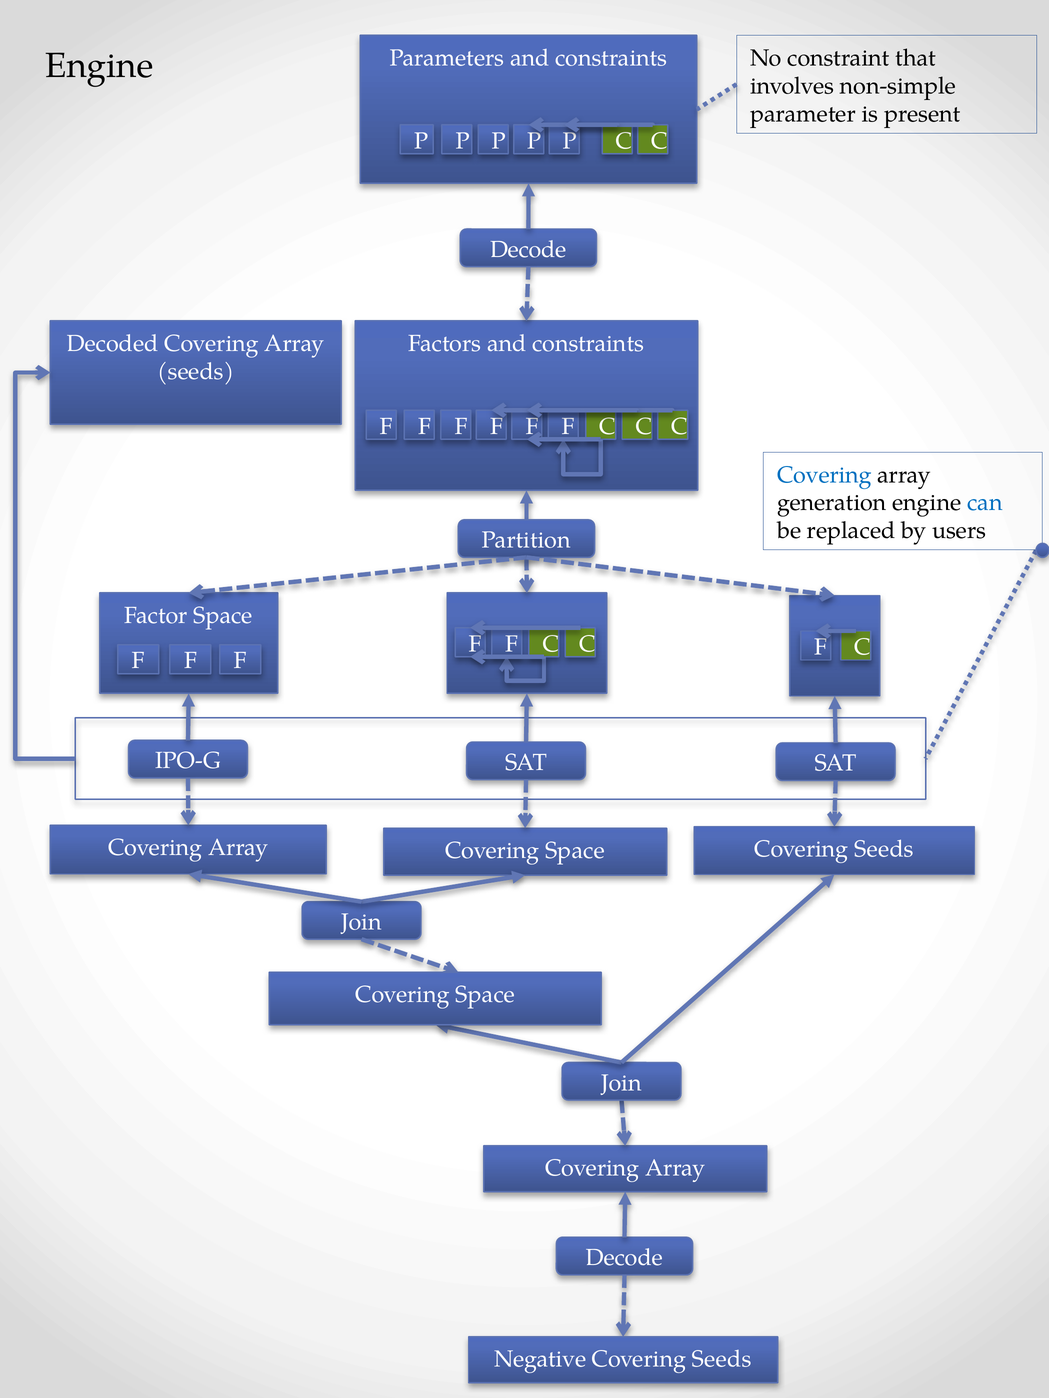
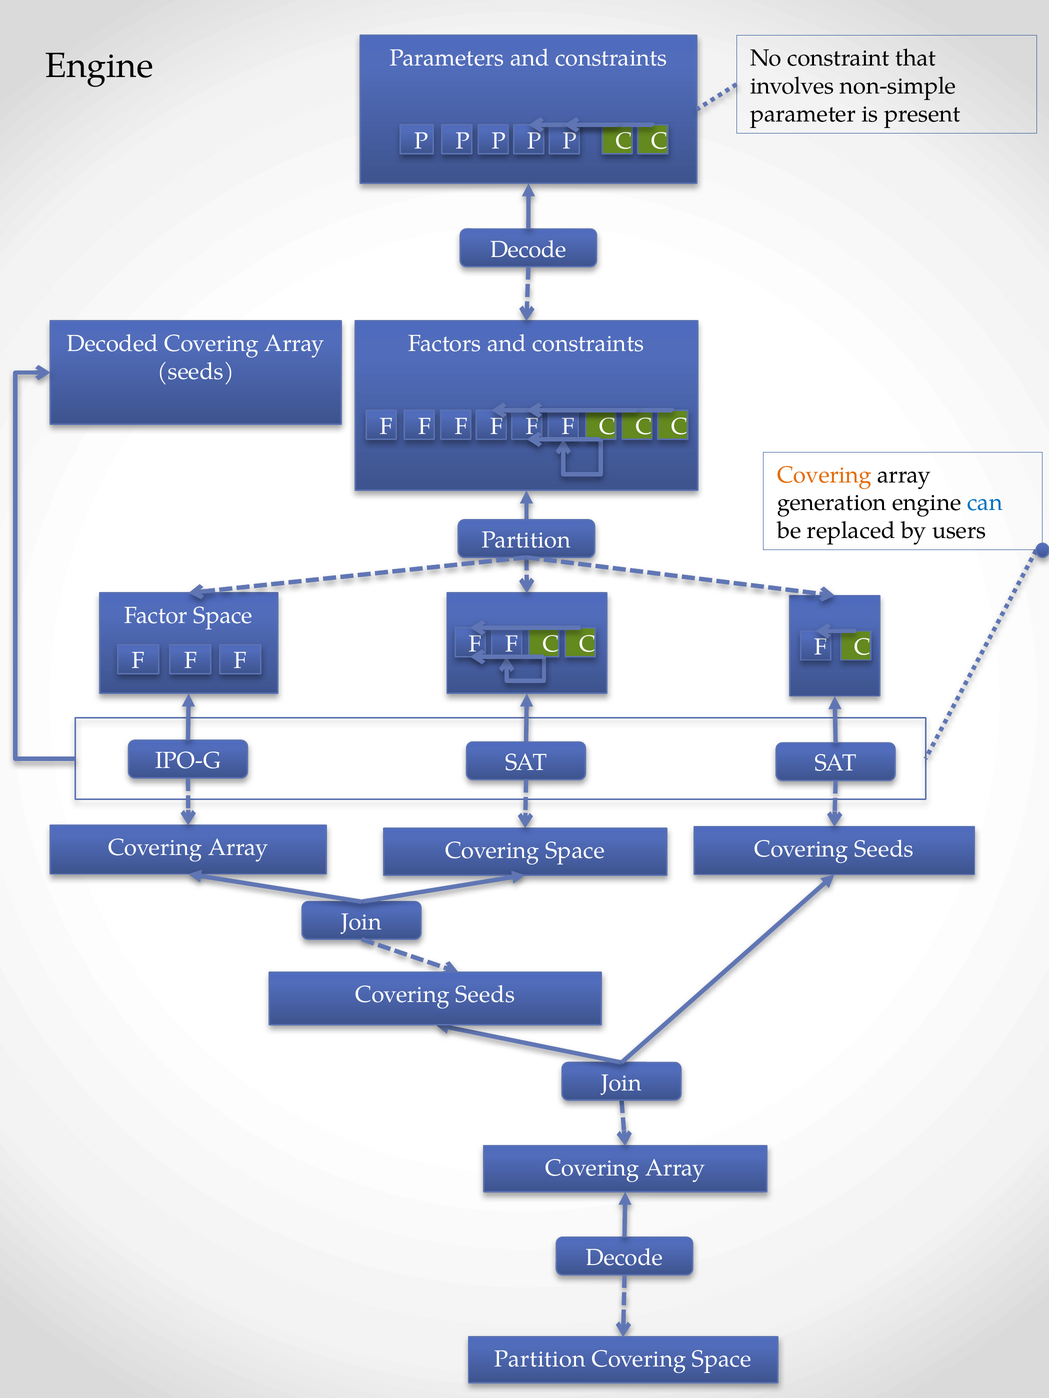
Covering at (824, 475) colour: blue -> orange
Space at (485, 995): Space -> Seeds
Negative at (540, 1360): Negative -> Partition
Seeds at (722, 1360): Seeds -> Space
